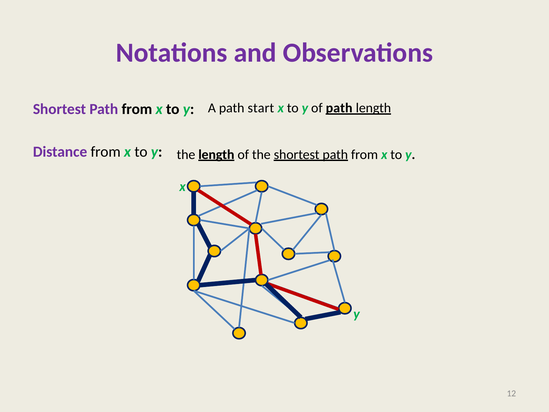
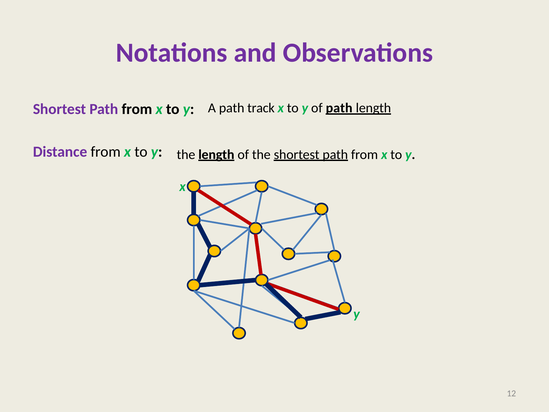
start: start -> track
